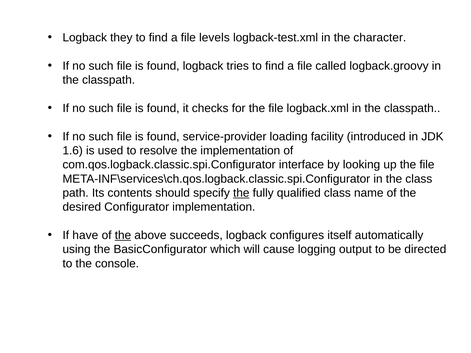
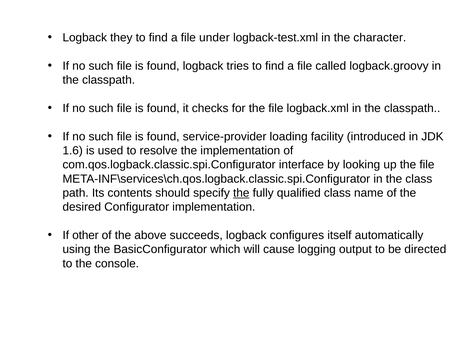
levels: levels -> under
have: have -> other
the at (123, 235) underline: present -> none
